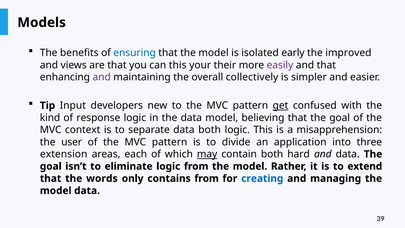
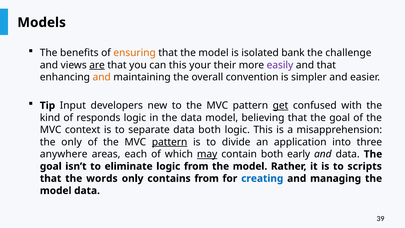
ensuring colour: blue -> orange
early: early -> bank
improved: improved -> challenge
are underline: none -> present
and at (102, 77) colour: purple -> orange
collectively: collectively -> convention
response: response -> responds
the user: user -> only
pattern at (170, 142) underline: none -> present
extension: extension -> anywhere
hard: hard -> early
extend: extend -> scripts
